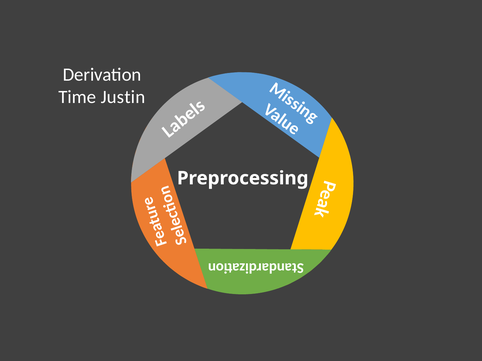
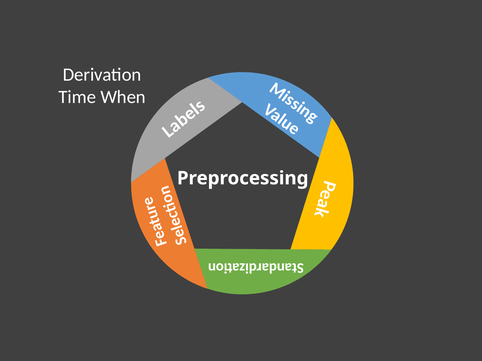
Justin: Justin -> When
